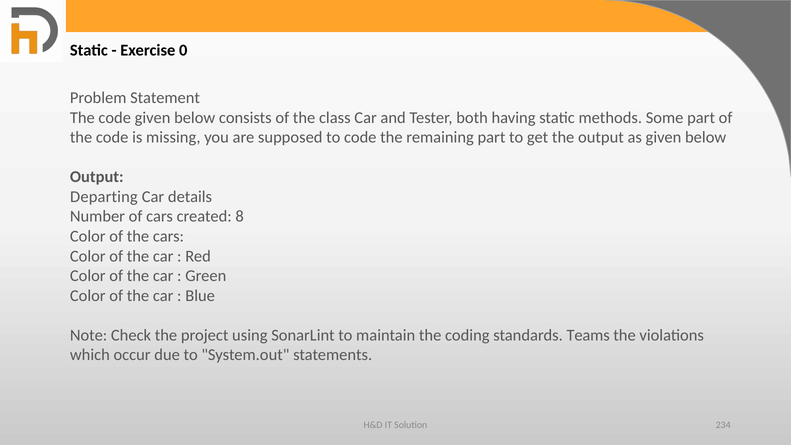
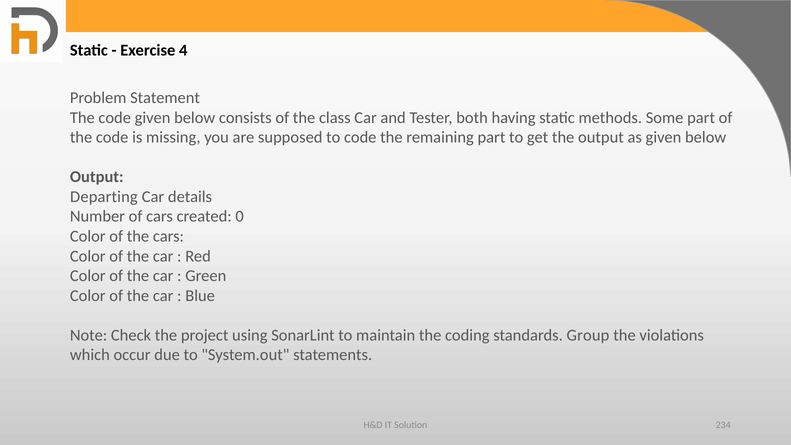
0: 0 -> 4
8: 8 -> 0
Teams: Teams -> Group
